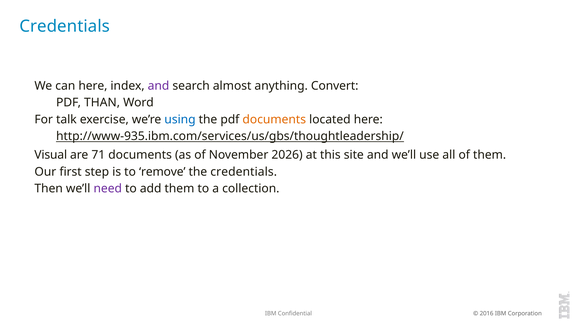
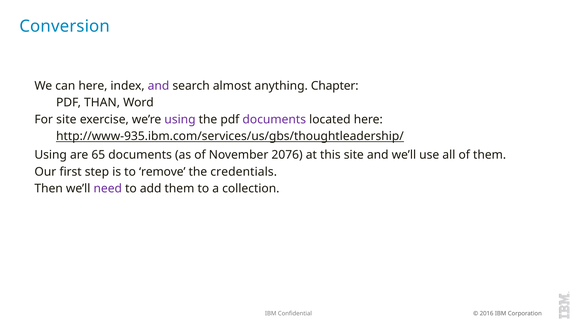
Credentials at (65, 26): Credentials -> Conversion
Convert: Convert -> Chapter
For talk: talk -> site
using at (180, 120) colour: blue -> purple
documents at (274, 120) colour: orange -> purple
Visual at (51, 155): Visual -> Using
71: 71 -> 65
2026: 2026 -> 2076
